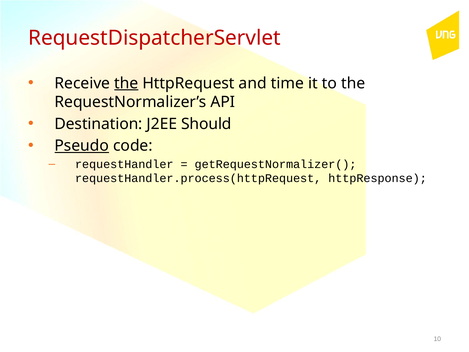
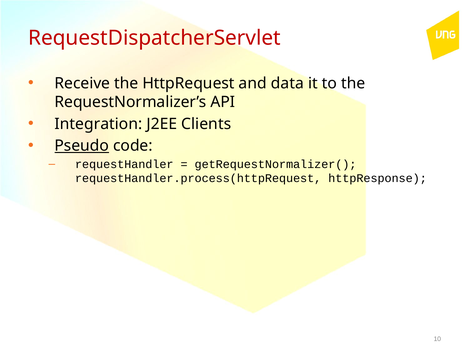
the at (126, 83) underline: present -> none
time: time -> data
Destination: Destination -> Integration
Should: Should -> Clients
